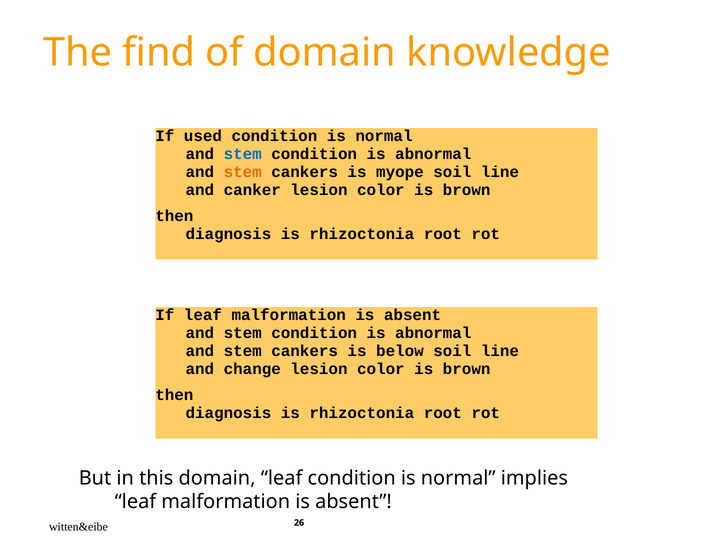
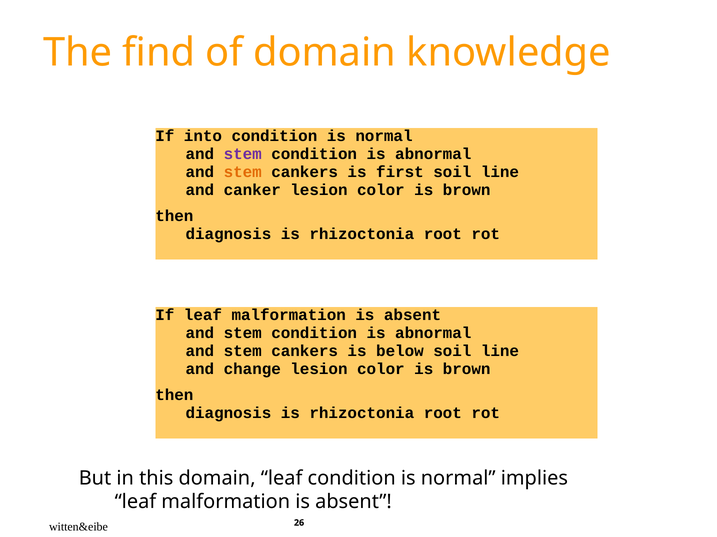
used: used -> into
stem at (243, 154) colour: blue -> purple
myope: myope -> first
